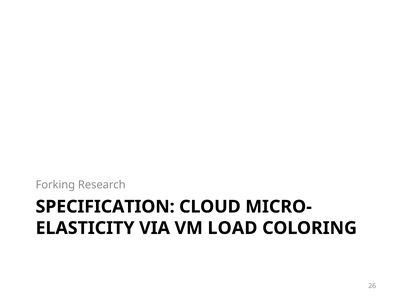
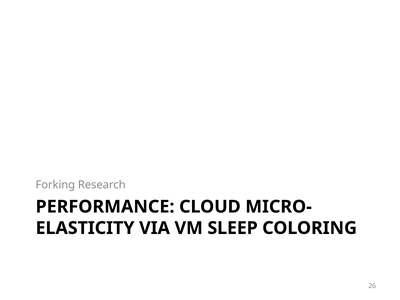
SPECIFICATION: SPECIFICATION -> PERFORMANCE
LOAD: LOAD -> SLEEP
